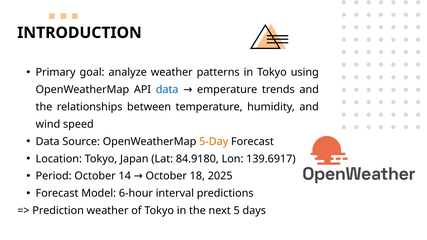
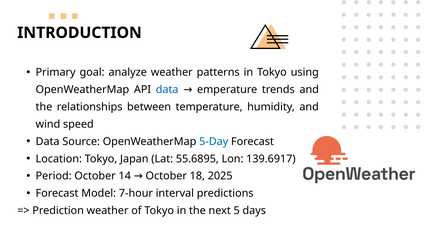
5-Day colour: orange -> blue
84.9180: 84.9180 -> 55.6895
6-hour: 6-hour -> 7-hour
